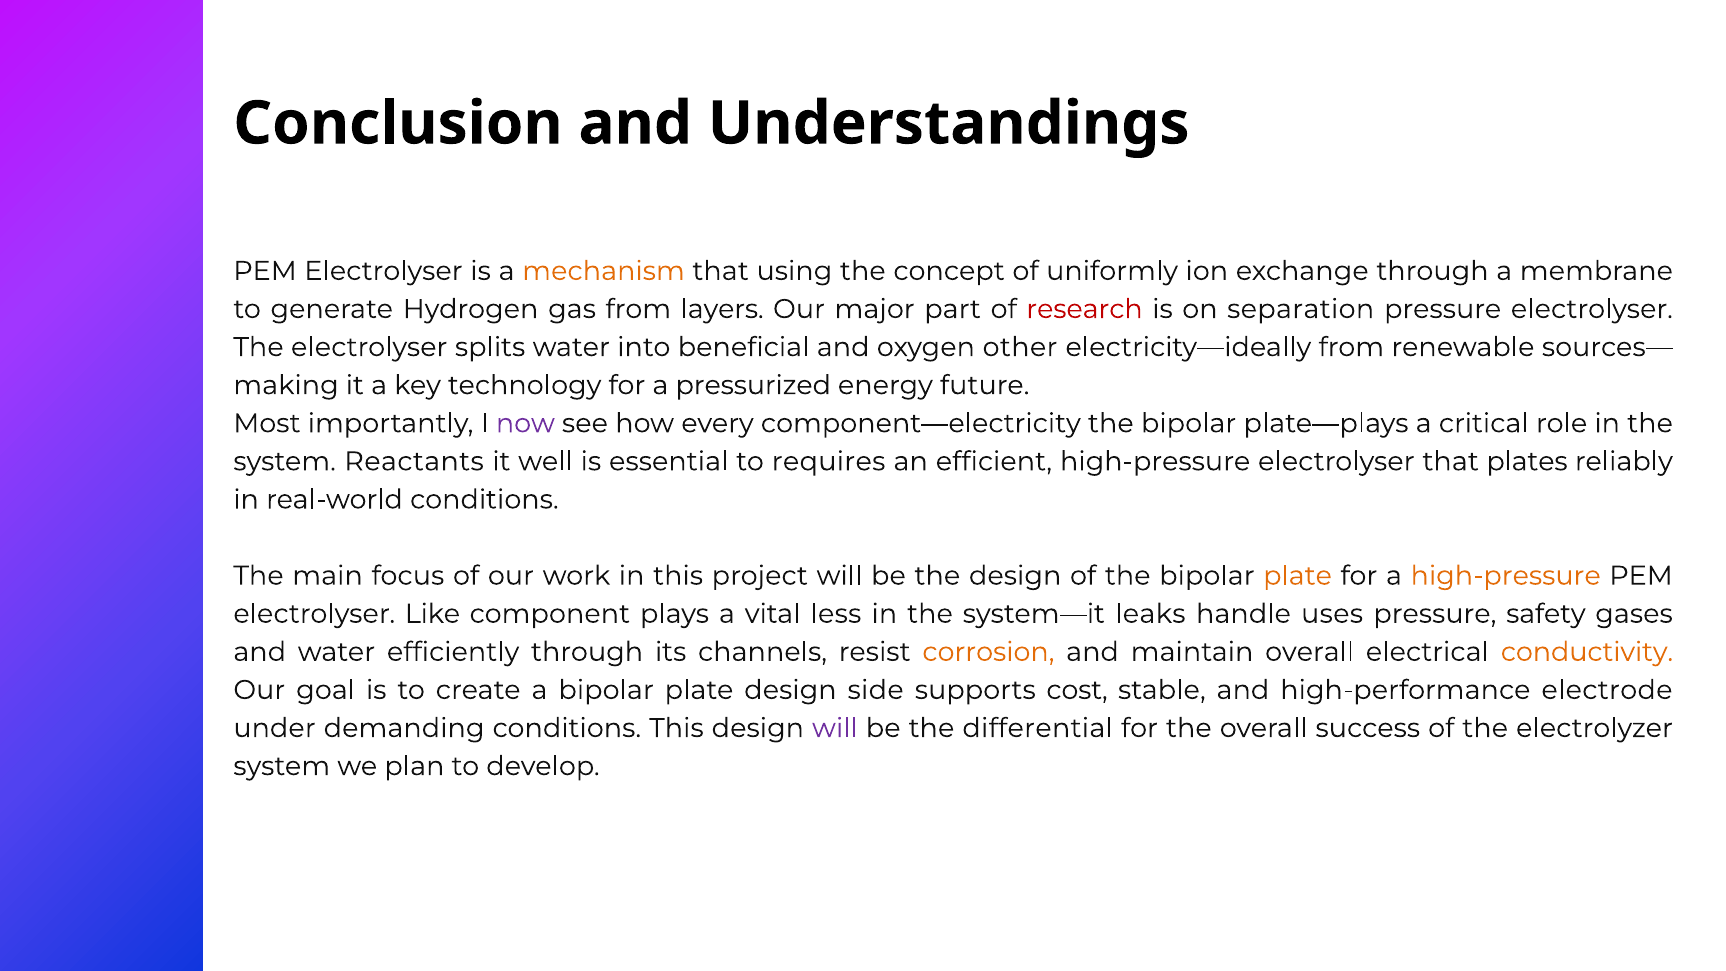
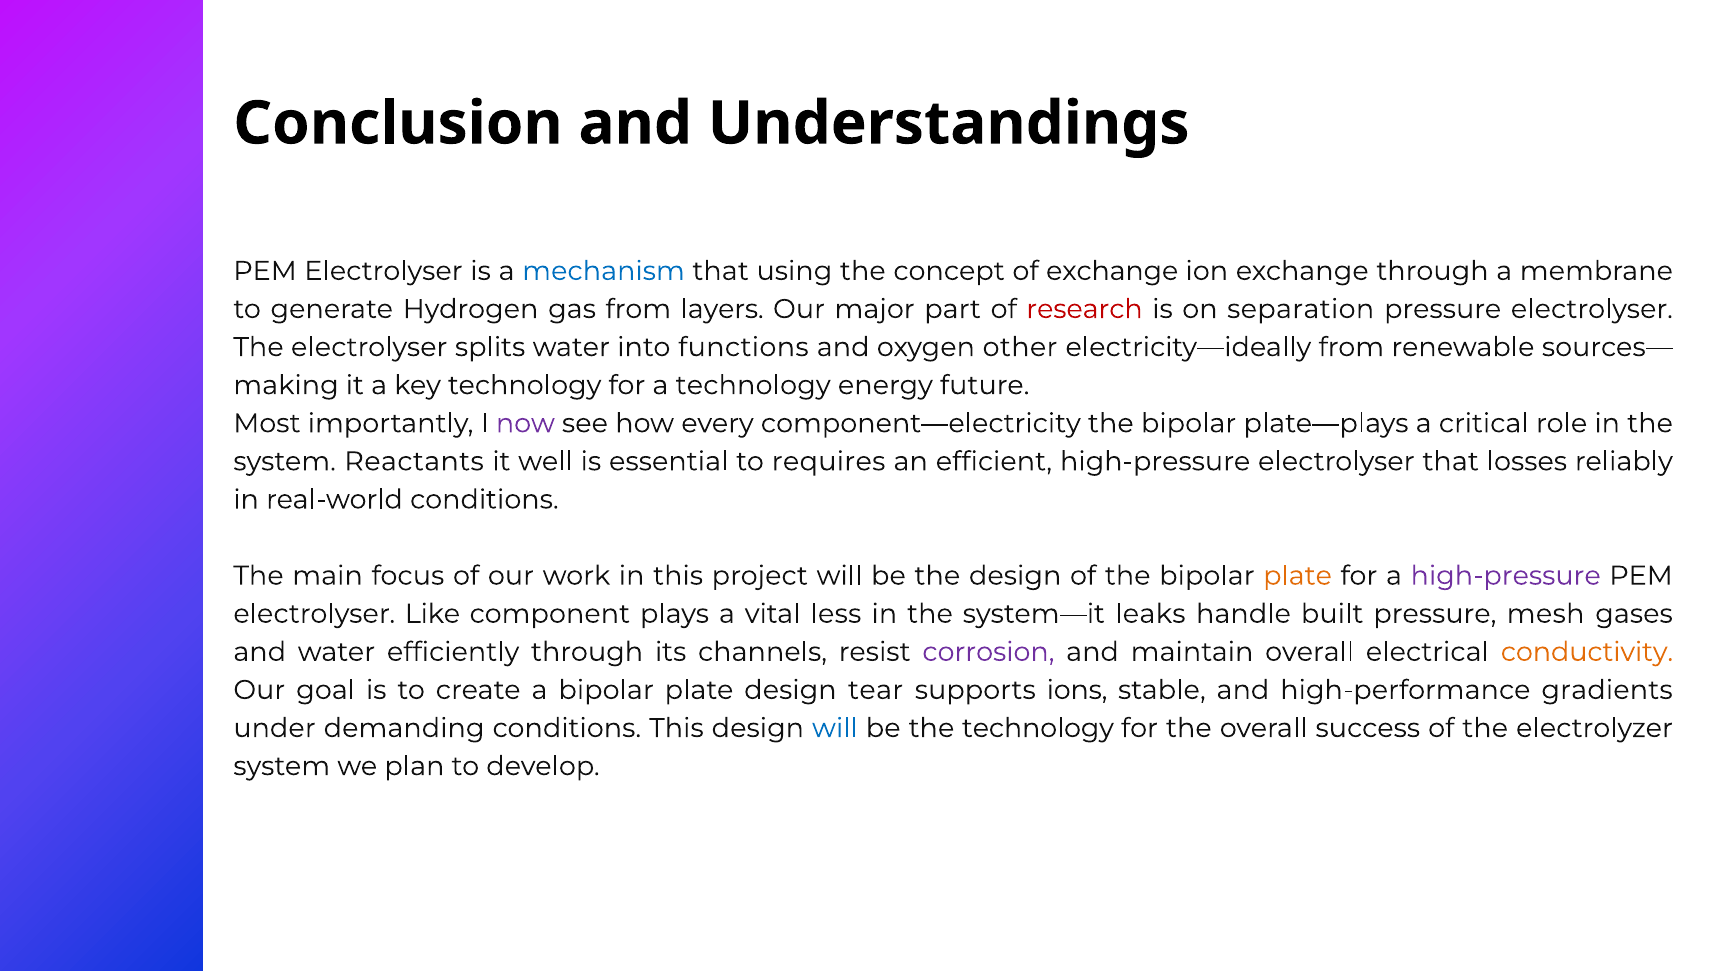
mechanism colour: orange -> blue
of uniformly: uniformly -> exchange
beneficial: beneficial -> functions
a pressurized: pressurized -> technology
plates: plates -> losses
high-pressure at (1506, 576) colour: orange -> purple
uses: uses -> built
safety: safety -> mesh
corrosion colour: orange -> purple
side: side -> tear
cost: cost -> ions
electrode: electrode -> gradients
will at (835, 728) colour: purple -> blue
the differential: differential -> technology
